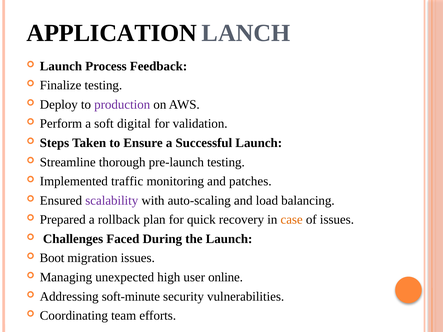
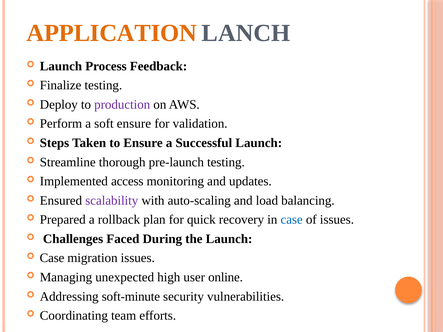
APPLICATION colour: black -> orange
soft digital: digital -> ensure
traffic: traffic -> access
patches: patches -> updates
case at (292, 220) colour: orange -> blue
Boot at (52, 258): Boot -> Case
